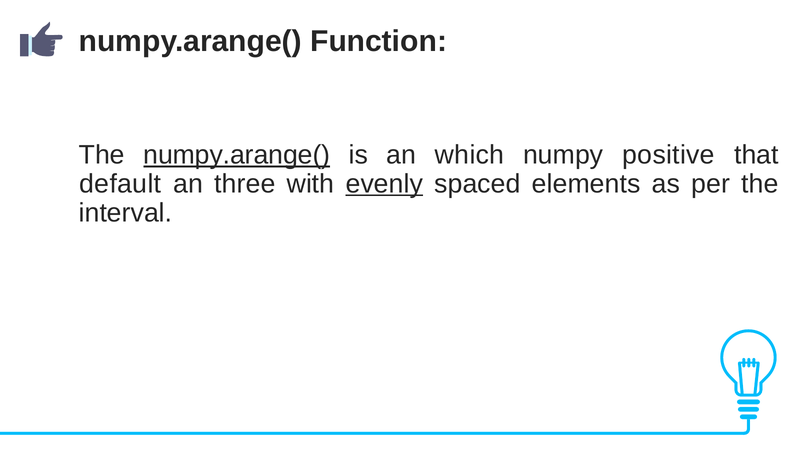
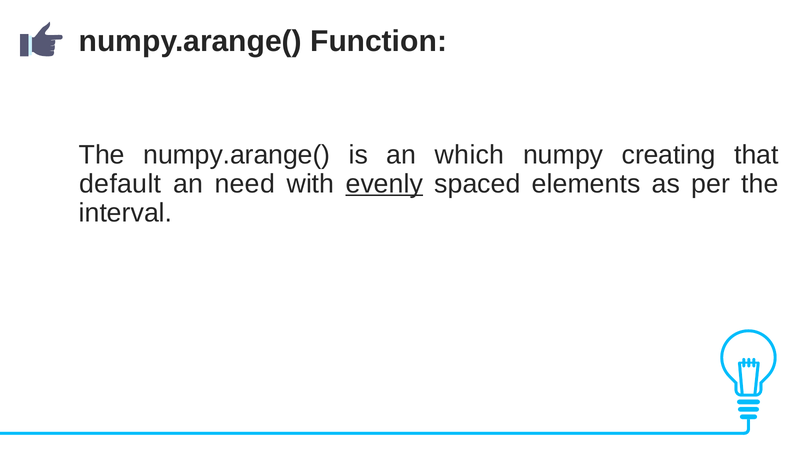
numpy.arange( at (237, 155) underline: present -> none
positive: positive -> creating
three: three -> need
